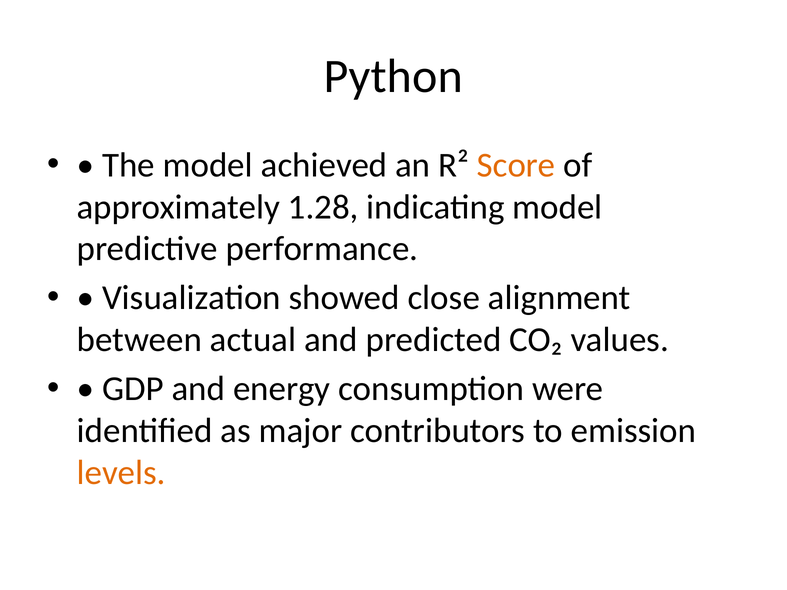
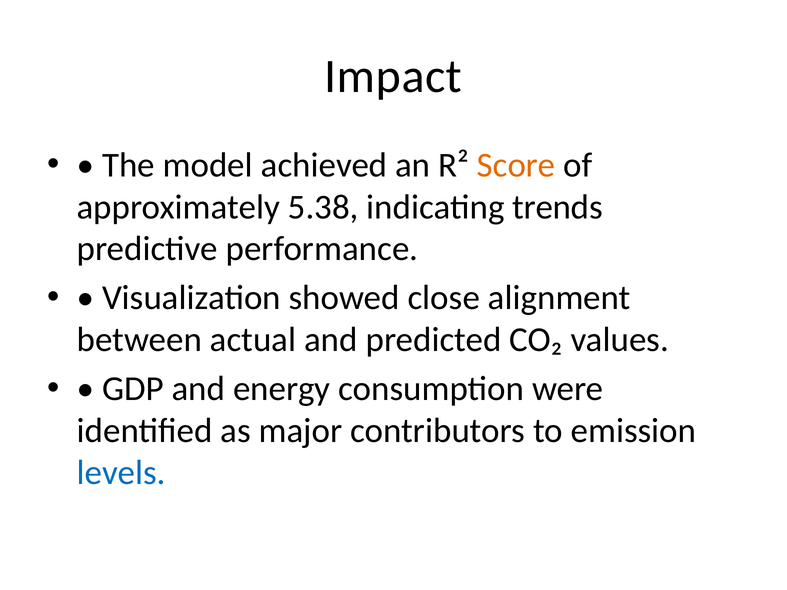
Python: Python -> Impact
1.28: 1.28 -> 5.38
indicating model: model -> trends
levels colour: orange -> blue
